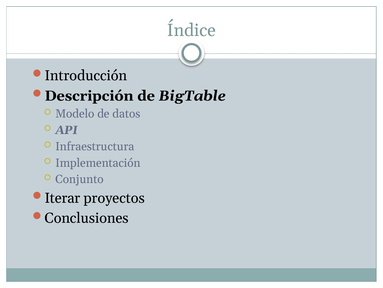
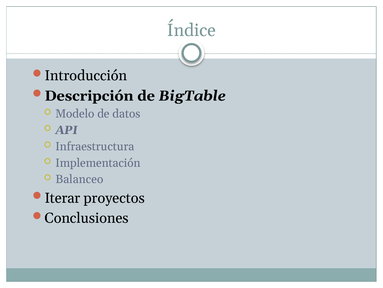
Conjunto: Conjunto -> Balanceo
